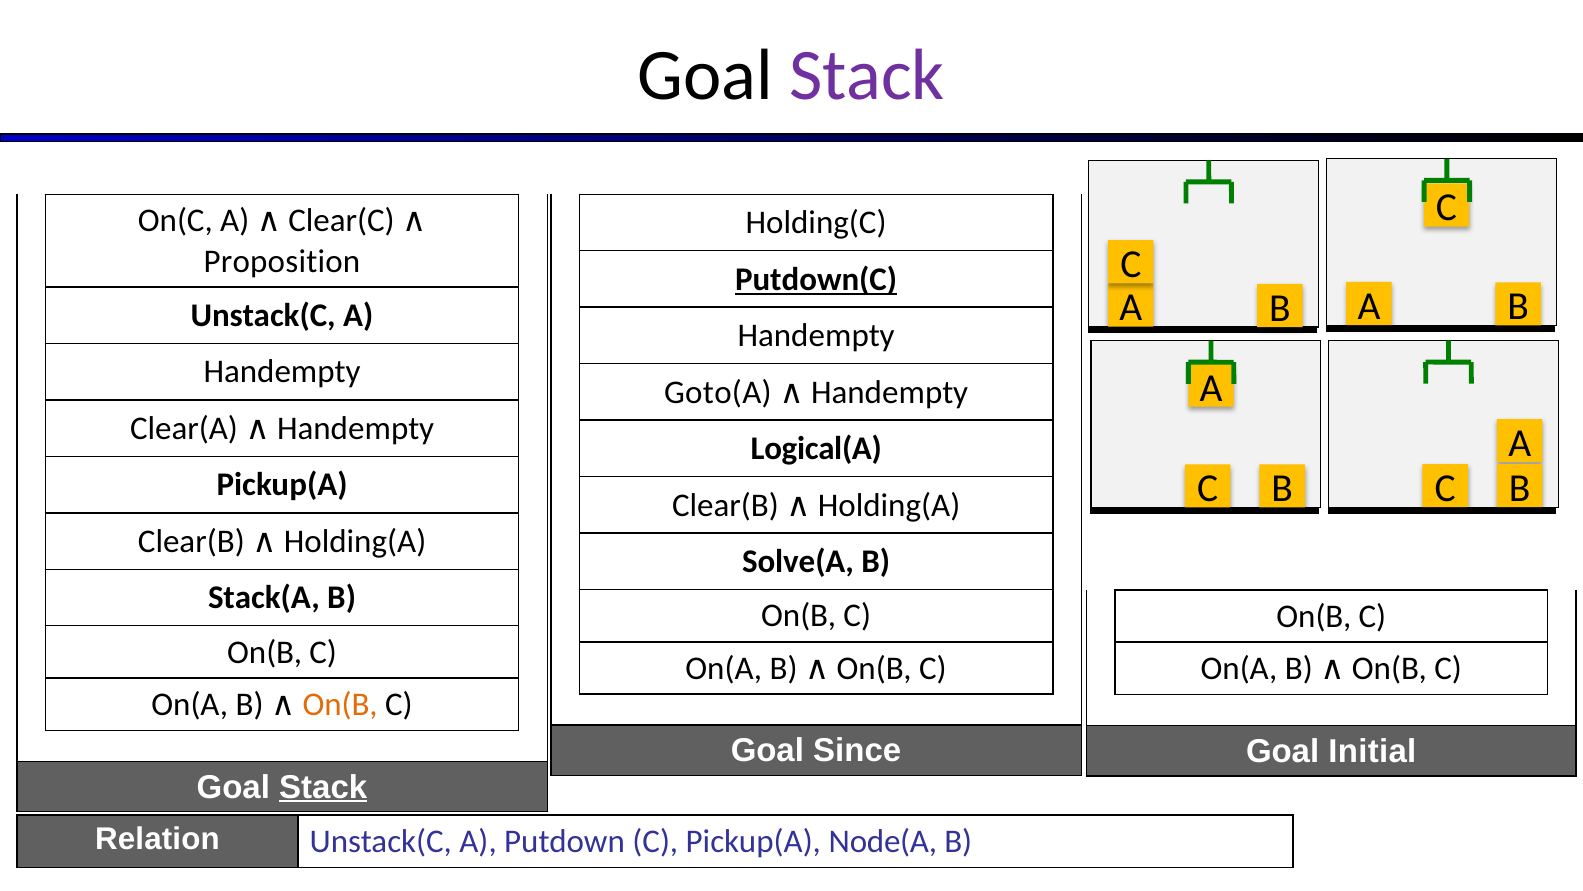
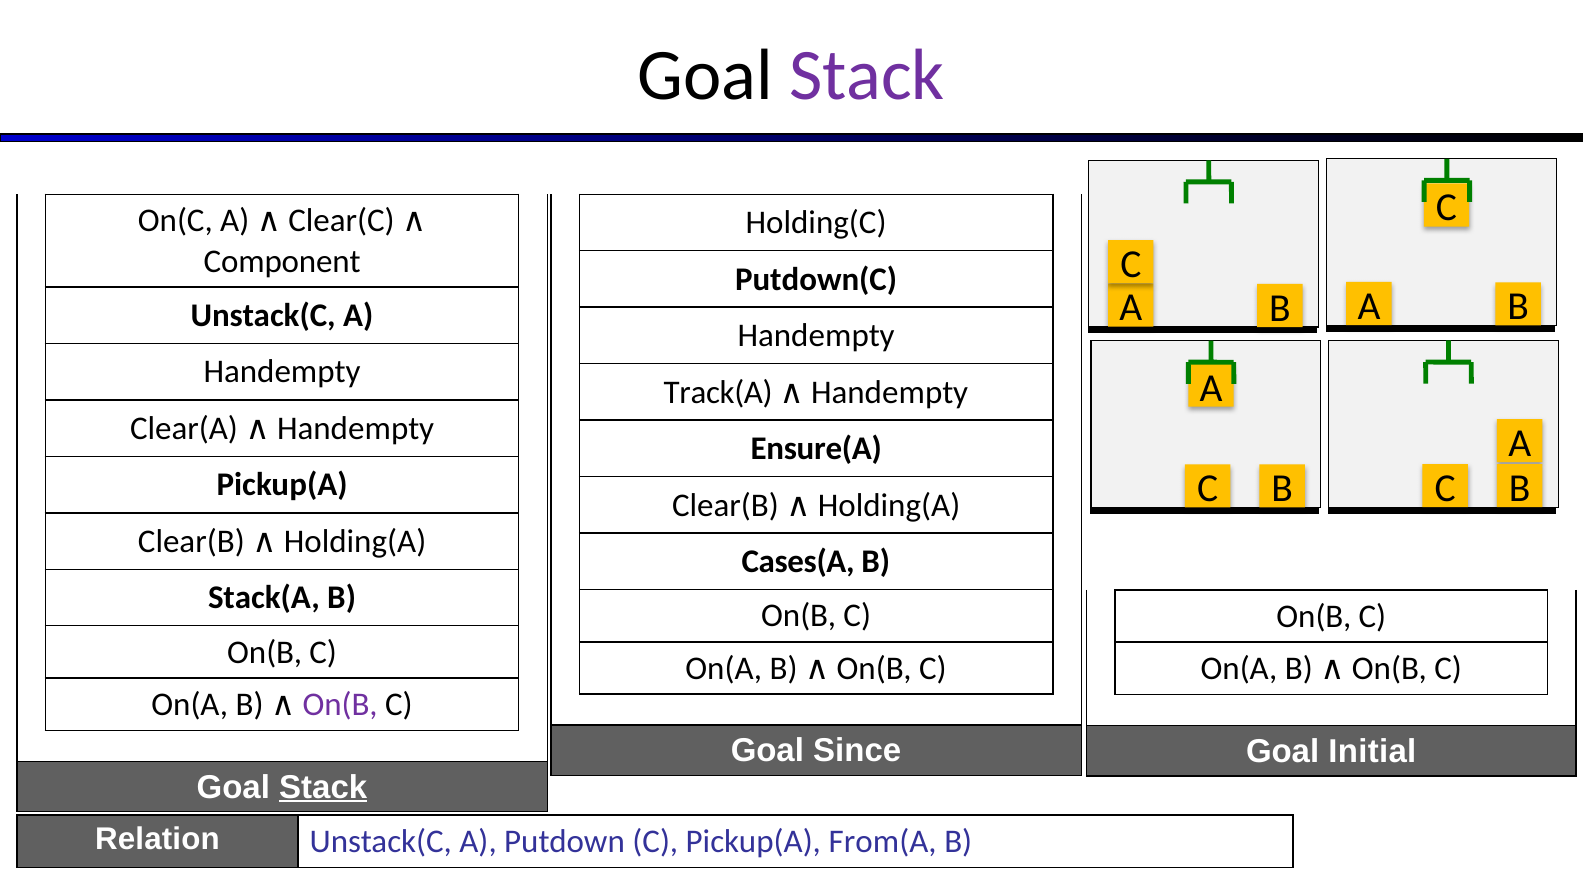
Proposition: Proposition -> Component
Putdown(C underline: present -> none
Goto(A: Goto(A -> Track(A
Logical(A: Logical(A -> Ensure(A
Solve(A: Solve(A -> Cases(A
On(B at (340, 704) colour: orange -> purple
Node(A: Node(A -> From(A
